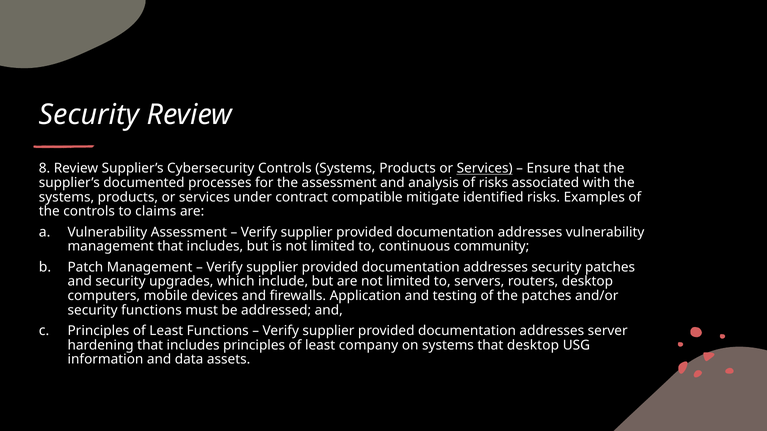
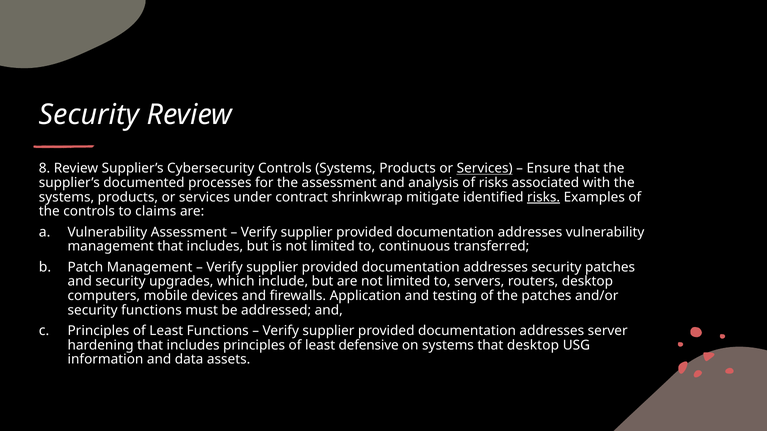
compatible: compatible -> shrinkwrap
risks at (544, 197) underline: none -> present
community: community -> transferred
company: company -> defensive
